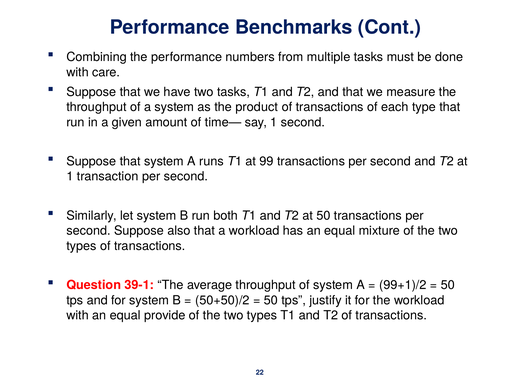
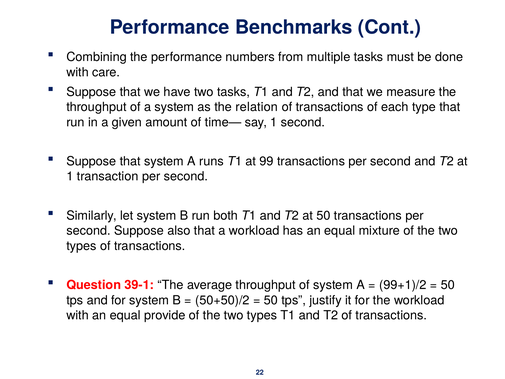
product: product -> relation
